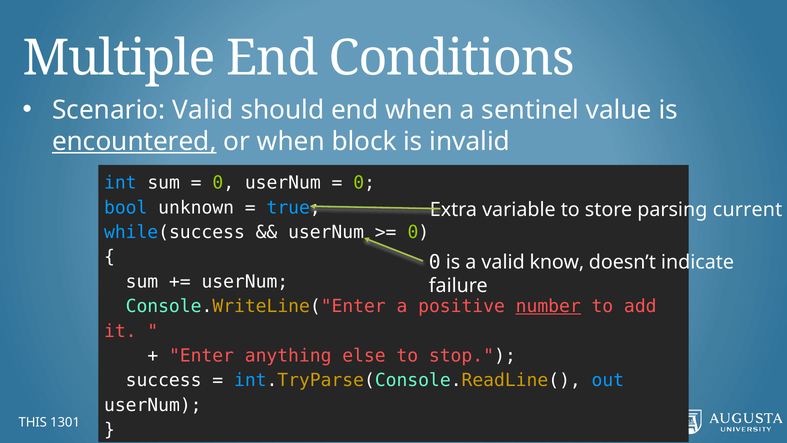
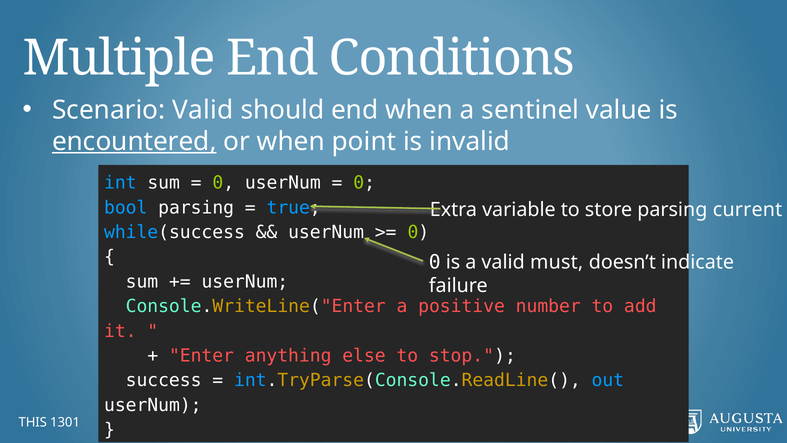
block: block -> point
bool unknown: unknown -> parsing
know: know -> must
number underline: present -> none
